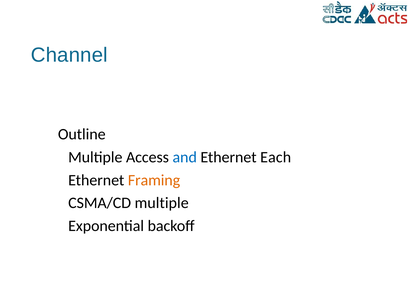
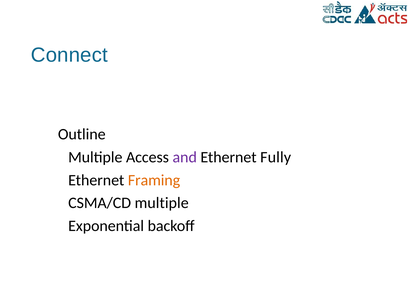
Channel: Channel -> Connect
and colour: blue -> purple
Each: Each -> Fully
